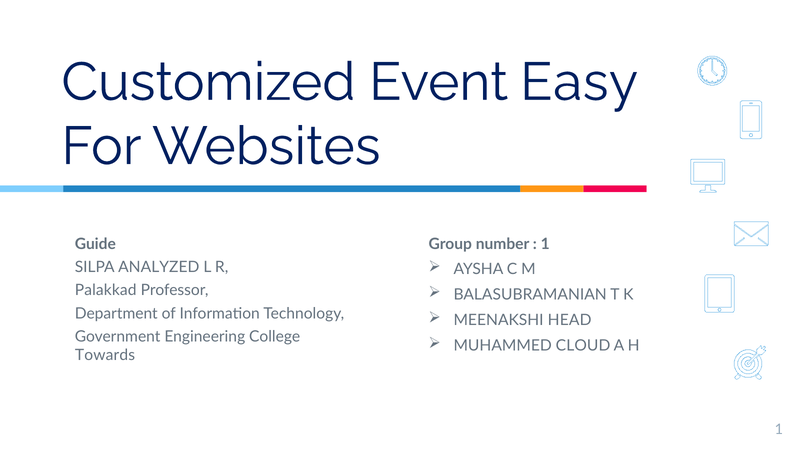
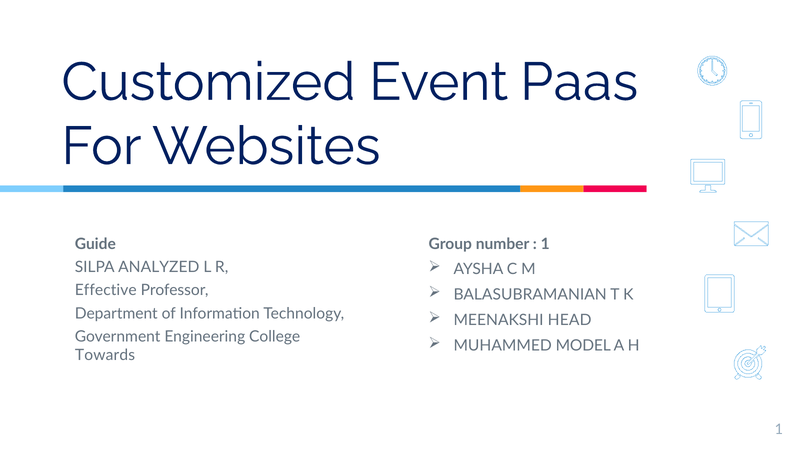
Easy: Easy -> Paas
Palakkad: Palakkad -> Effective
CLOUD: CLOUD -> MODEL
